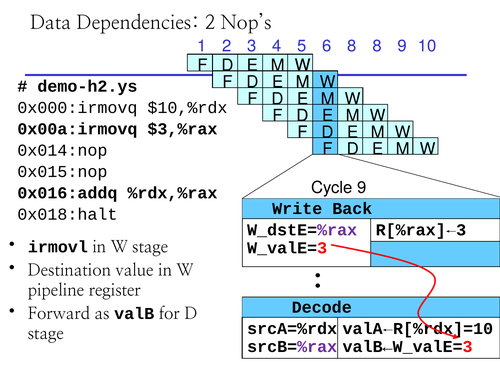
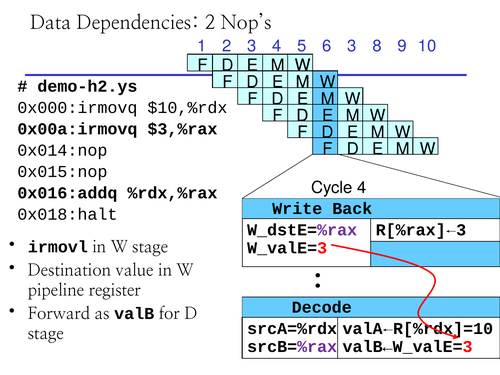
6 8: 8 -> 3
Cycle 9: 9 -> 4
